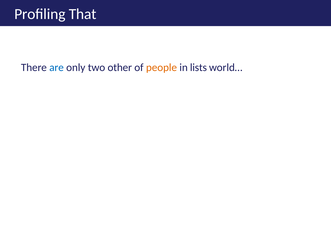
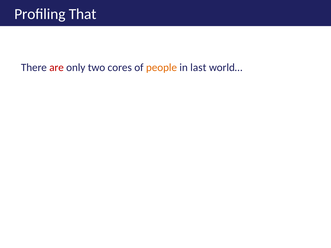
are colour: blue -> red
other: other -> cores
lists: lists -> last
